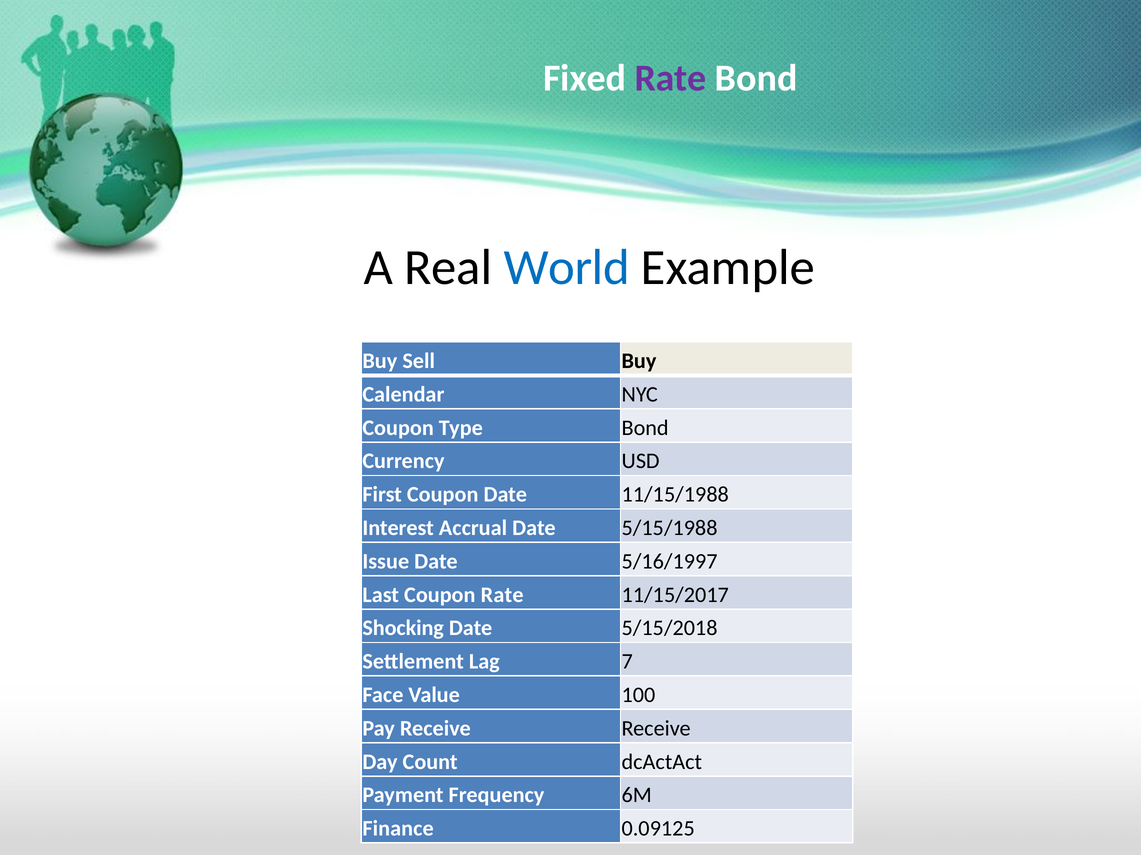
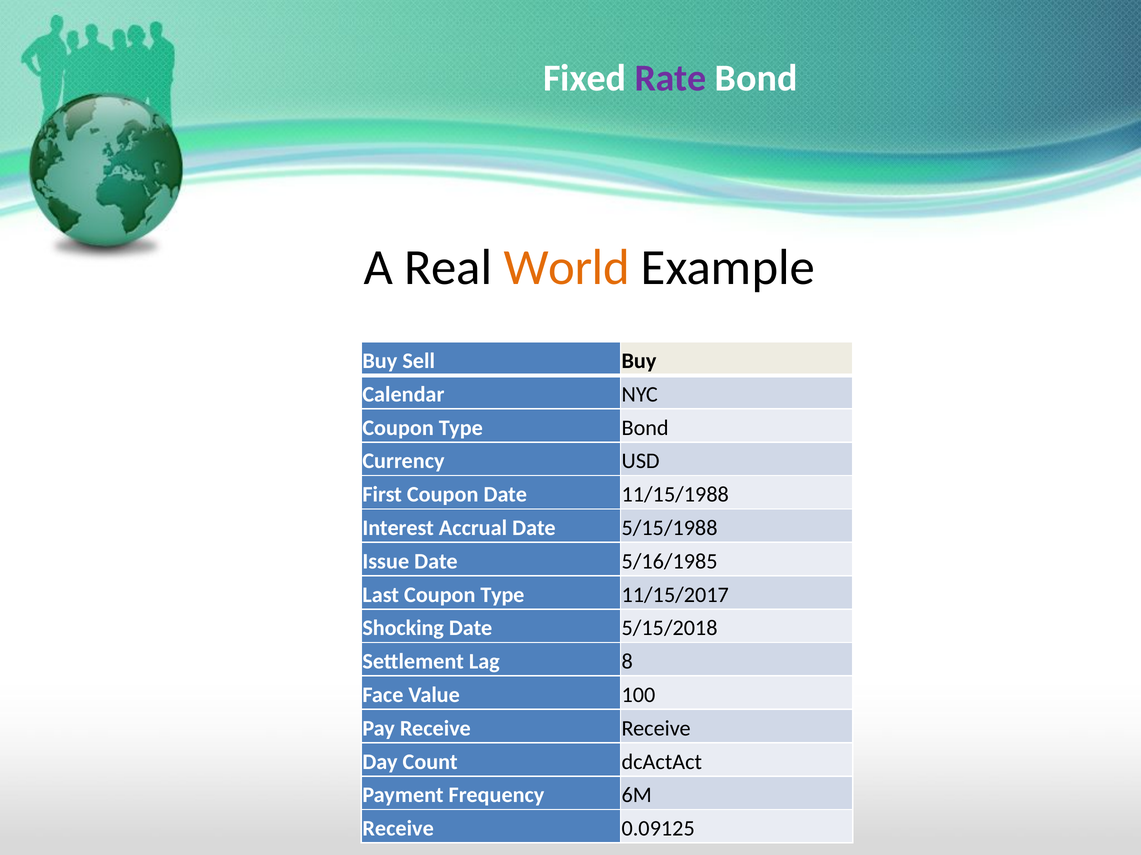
World colour: blue -> orange
5/16/1997: 5/16/1997 -> 5/16/1985
Last Coupon Rate: Rate -> Type
7: 7 -> 8
Finance at (398, 829): Finance -> Receive
